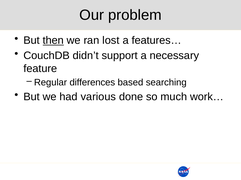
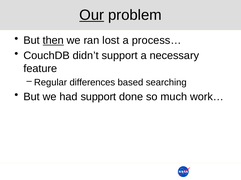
Our underline: none -> present
features…: features… -> process…
had various: various -> support
